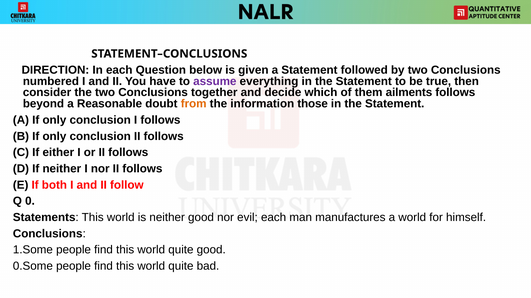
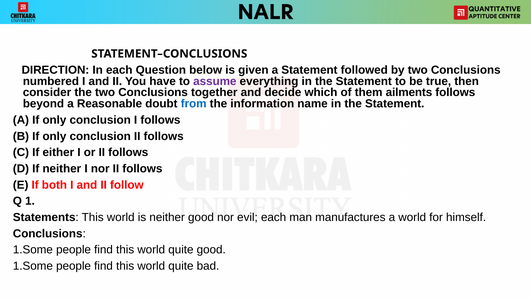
from colour: orange -> blue
those: those -> name
0: 0 -> 1
0.Some at (33, 267): 0.Some -> 1.Some
